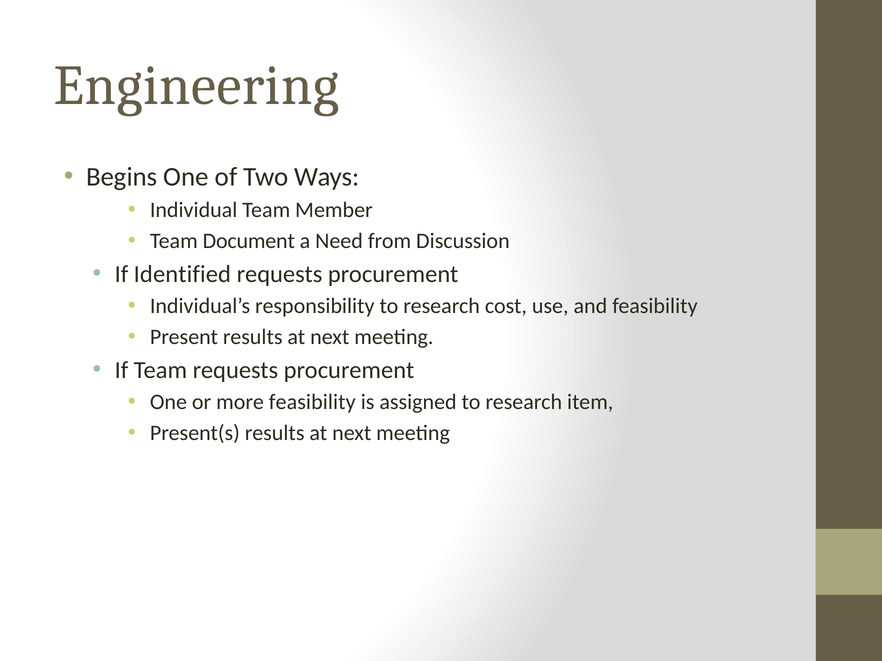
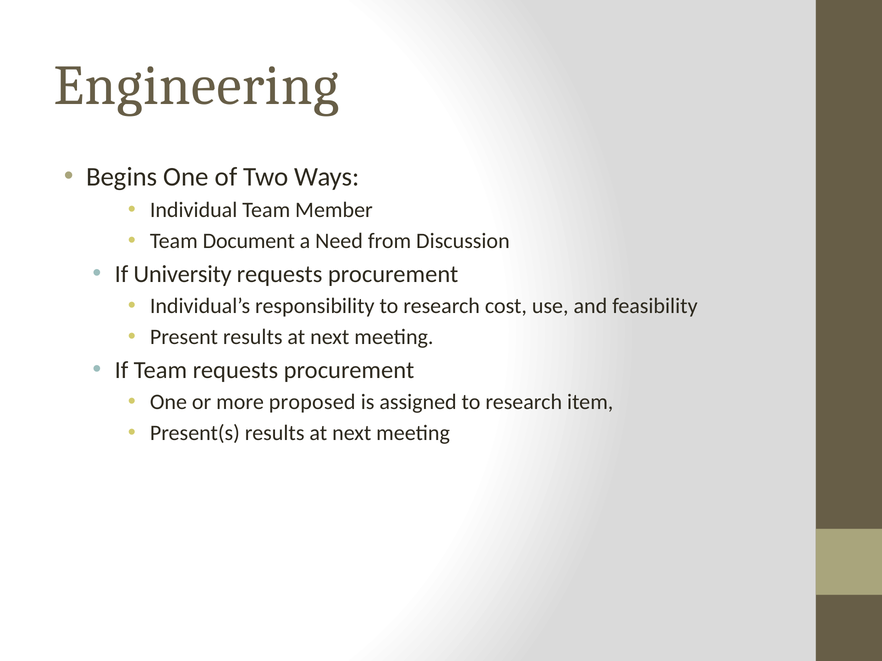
Identified: Identified -> University
more feasibility: feasibility -> proposed
